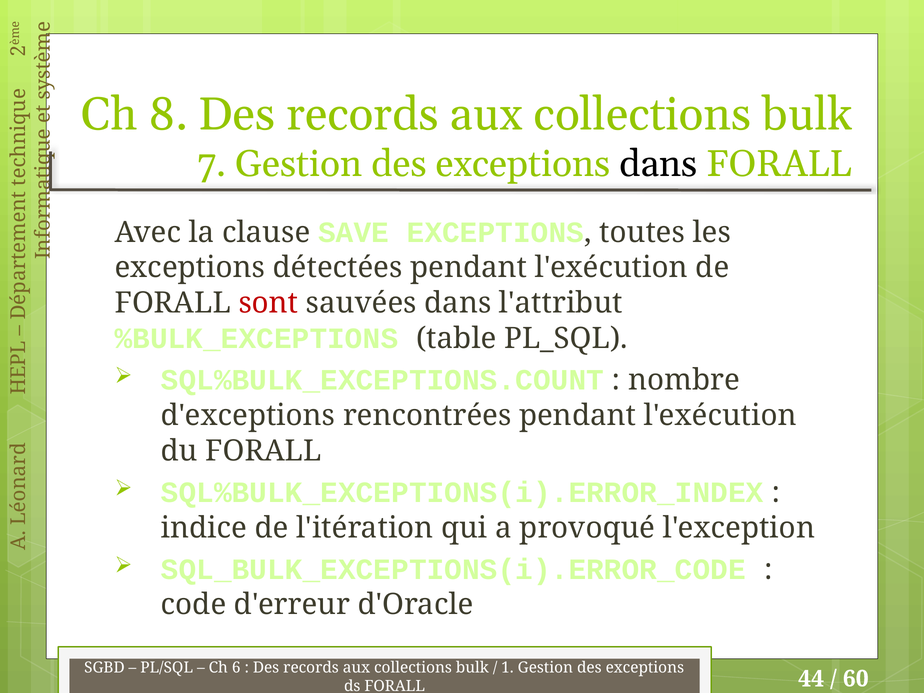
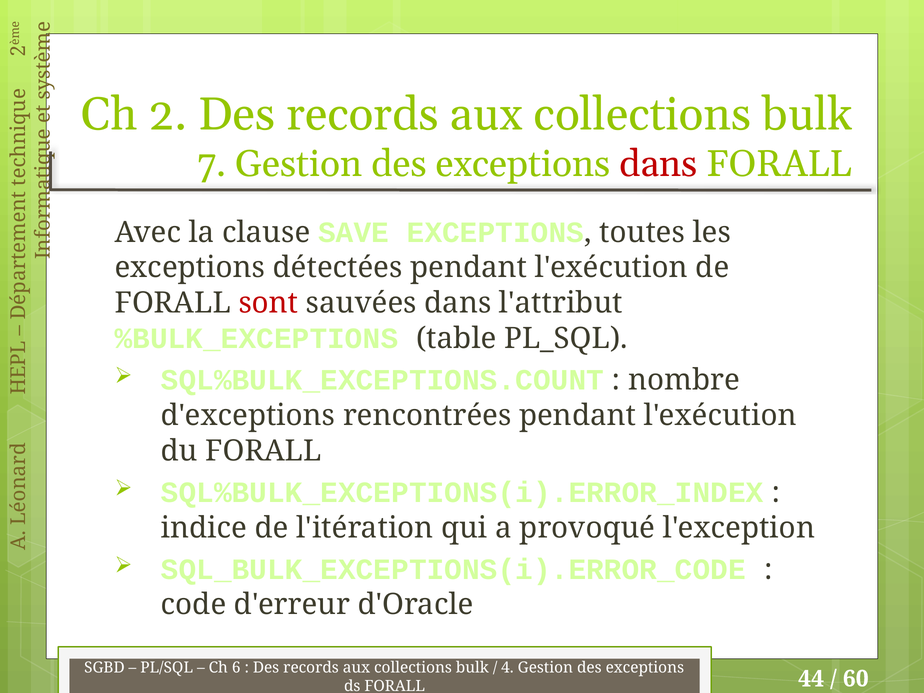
Ch 8: 8 -> 2
dans at (658, 164) colour: black -> red
1: 1 -> 4
